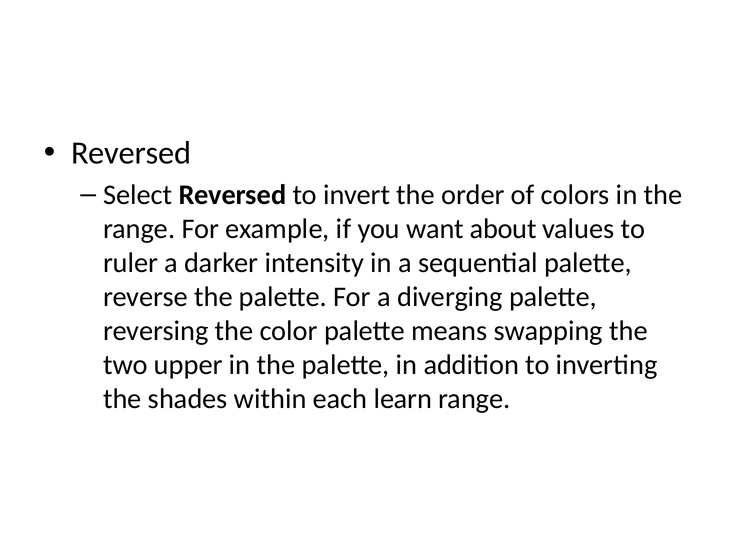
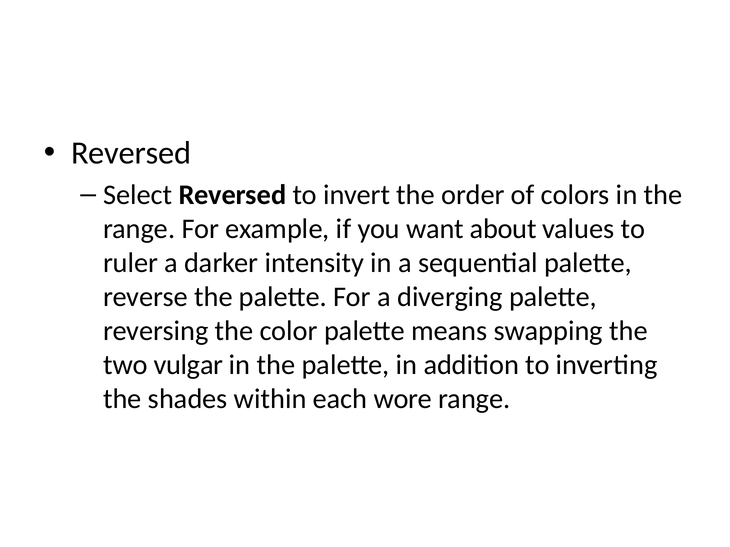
upper: upper -> vulgar
learn: learn -> wore
